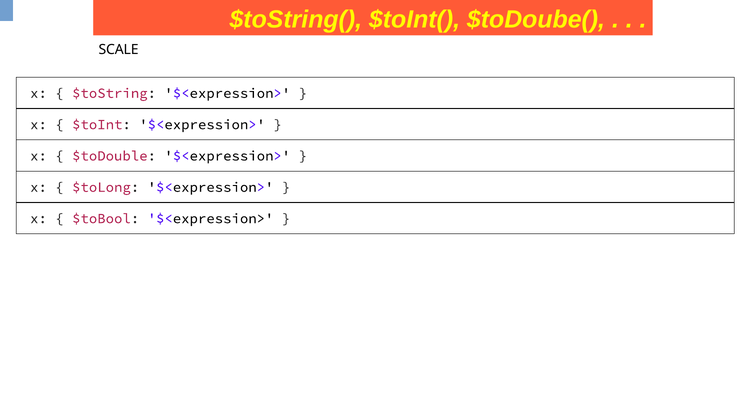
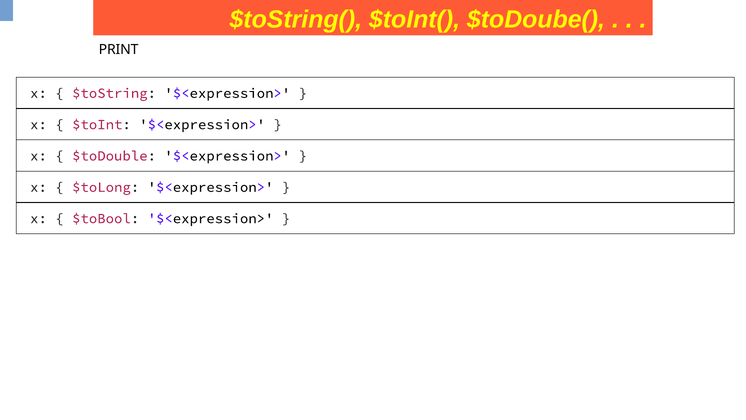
SCALE: SCALE -> PRINT
